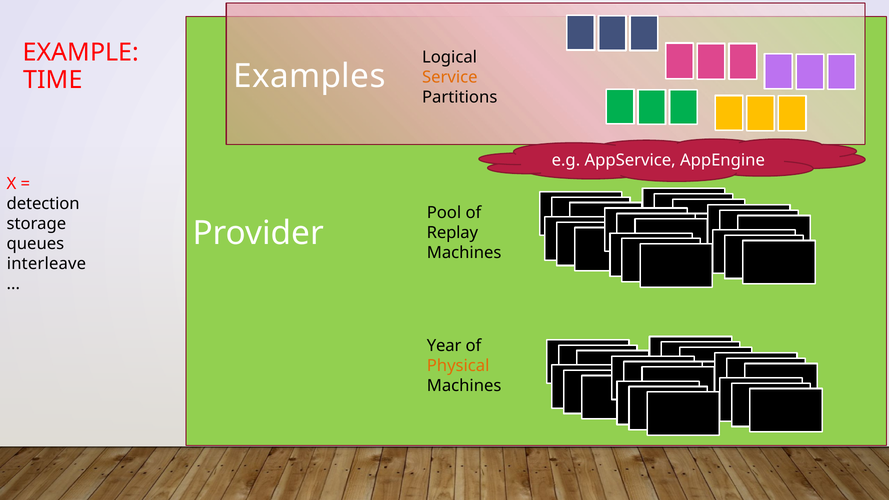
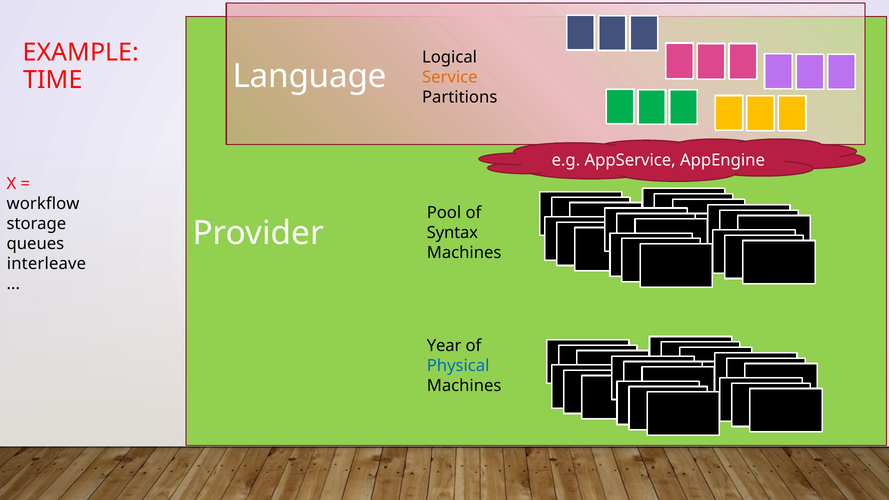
Examples: Examples -> Language
detection: detection -> workflow
Replay: Replay -> Syntax
Physical colour: orange -> blue
